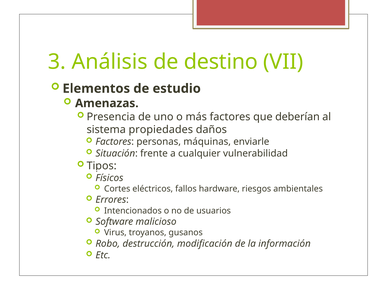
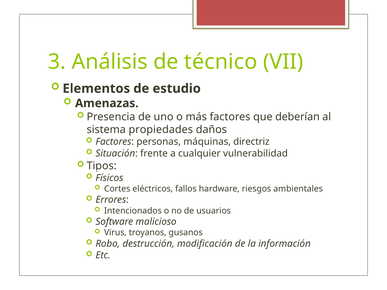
destino: destino -> técnico
enviarle: enviarle -> directriz
